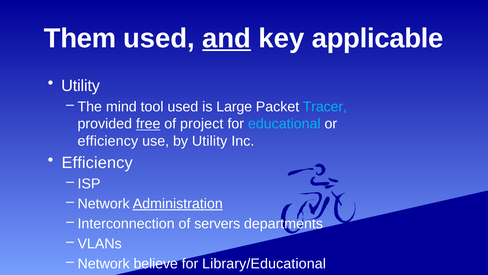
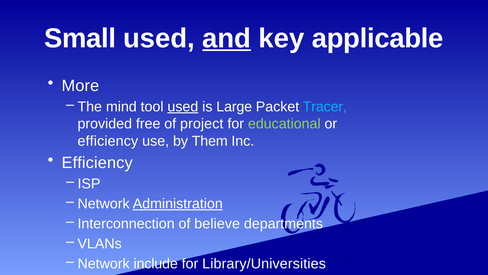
Them: Them -> Small
Utility at (81, 86): Utility -> More
used at (183, 107) underline: none -> present
free underline: present -> none
educational colour: light blue -> light green
by Utility: Utility -> Them
servers: servers -> believe
believe: believe -> include
Library/Educational: Library/Educational -> Library/Universities
